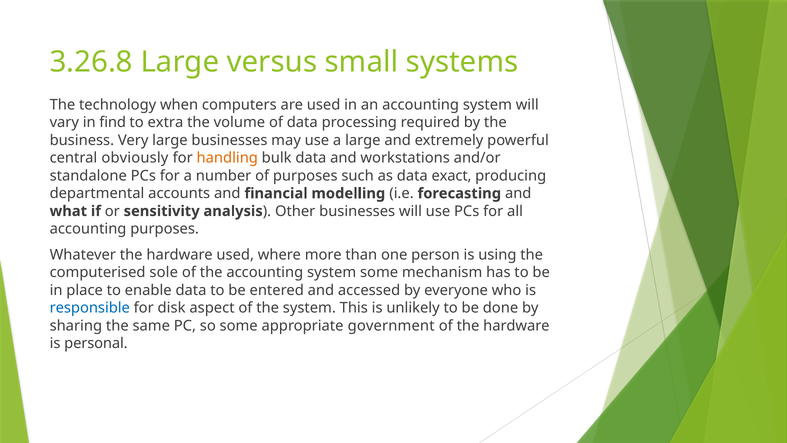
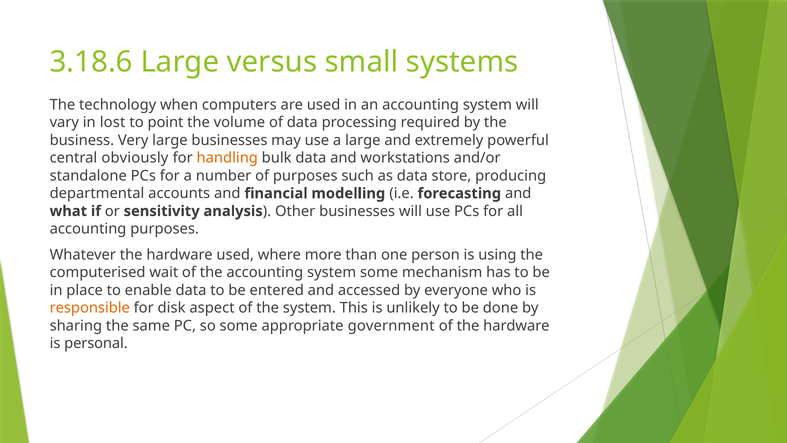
3.26.8: 3.26.8 -> 3.18.6
find: find -> lost
extra: extra -> point
exact: exact -> store
sole: sole -> wait
responsible colour: blue -> orange
